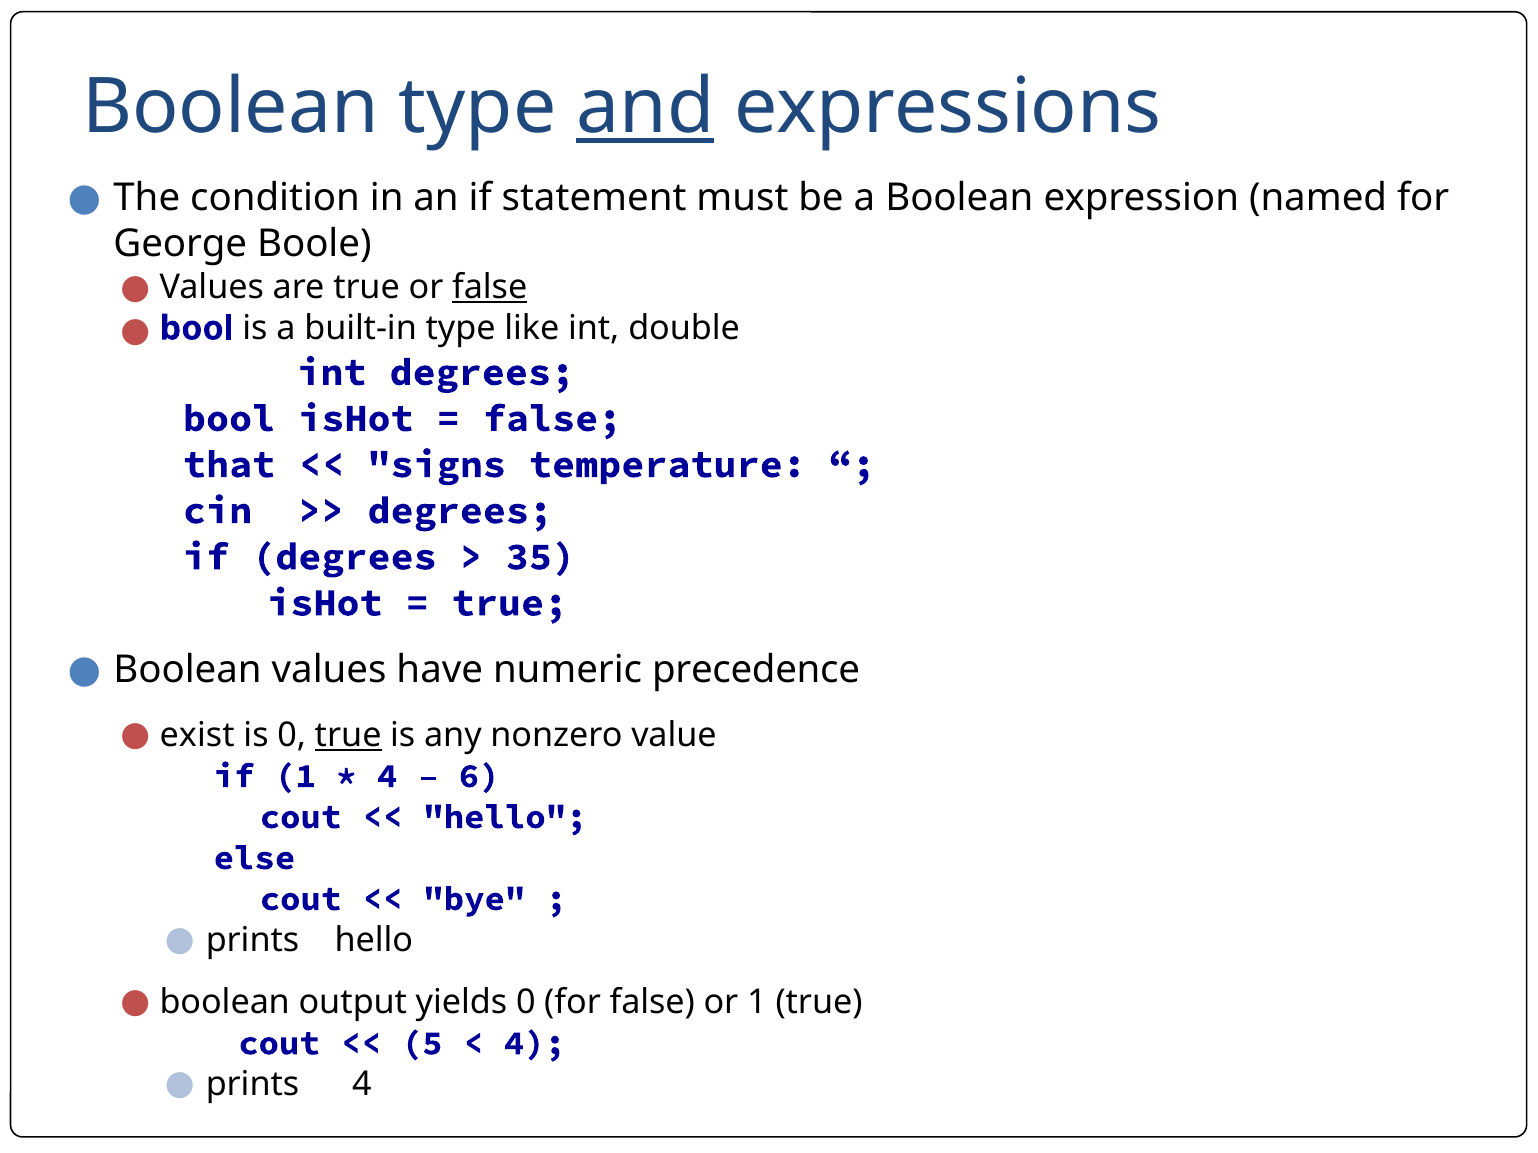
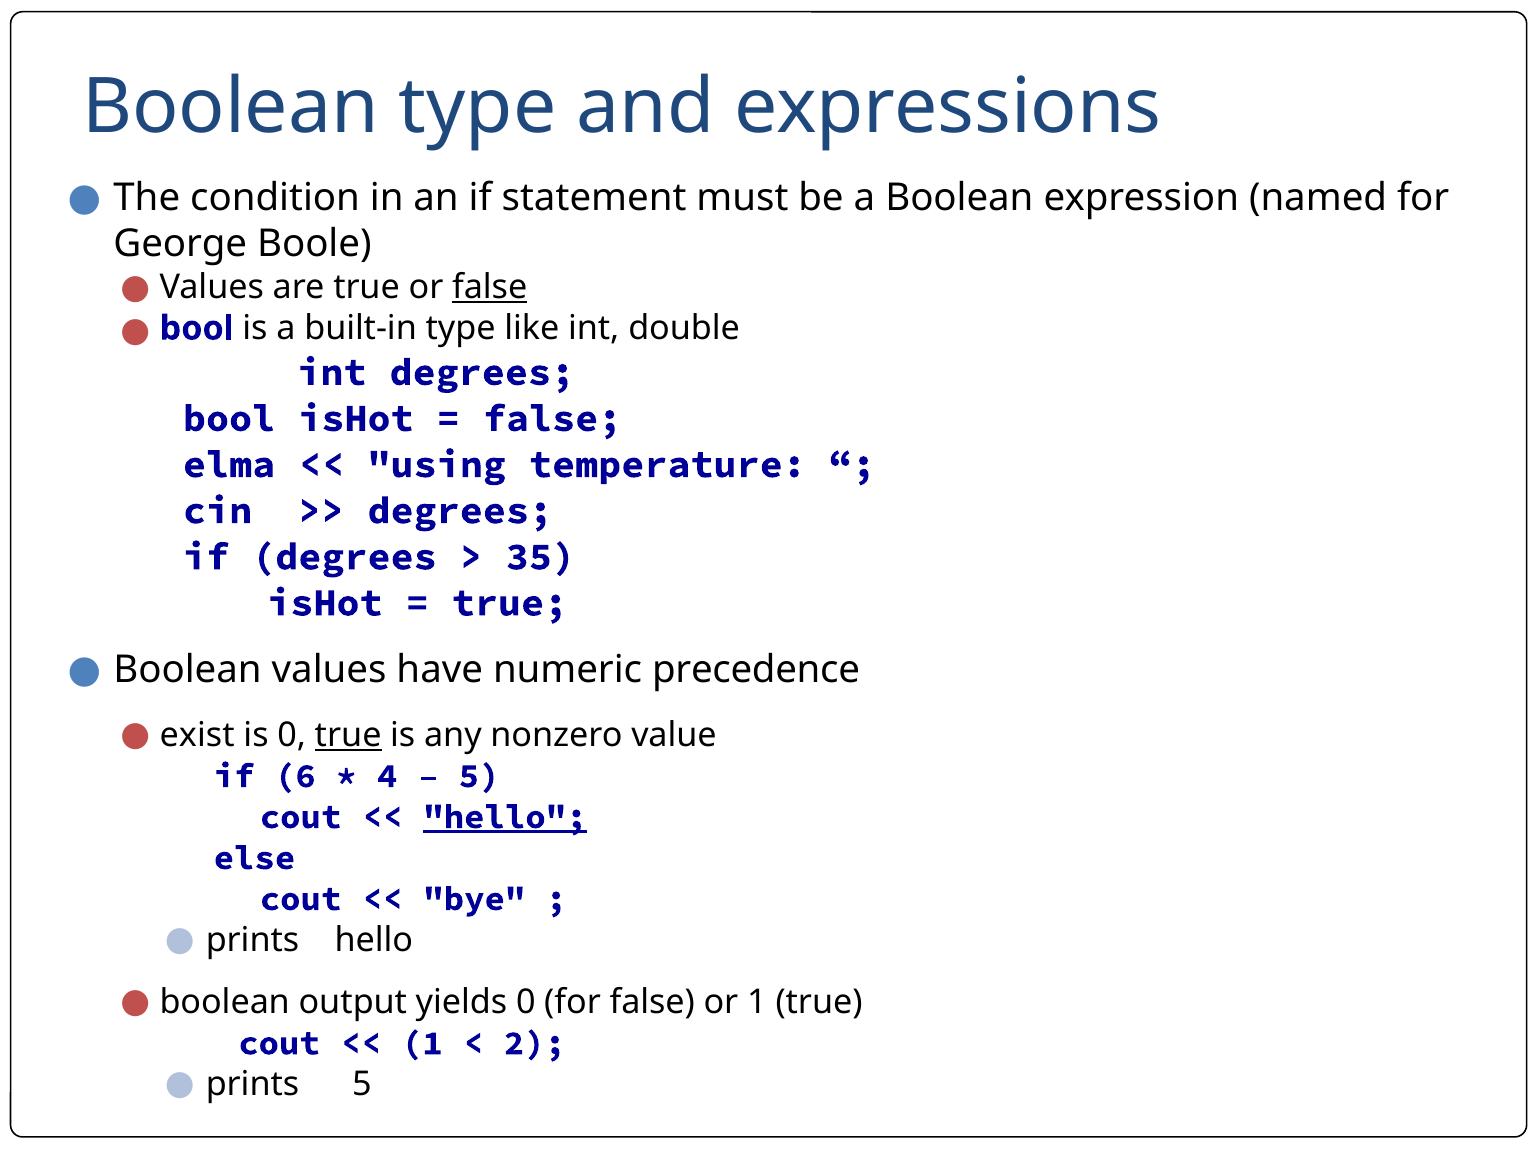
and underline: present -> none
that: that -> elma
signs: signs -> using
if 1: 1 -> 6
6 at (479, 776): 6 -> 5
hello at (505, 817) underline: none -> present
5 at (422, 1044): 5 -> 1
4 at (535, 1044): 4 -> 2
prints 4: 4 -> 5
